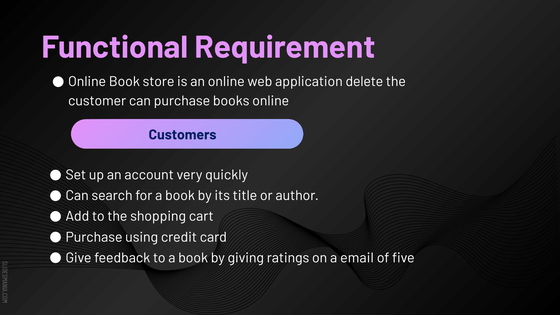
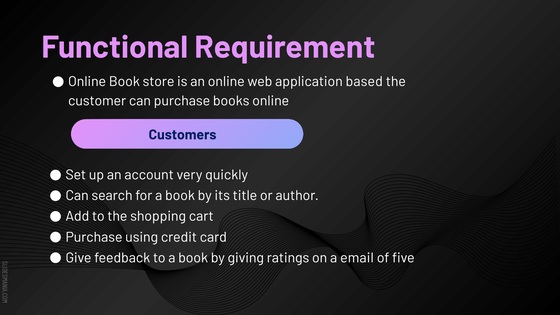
delete: delete -> based
